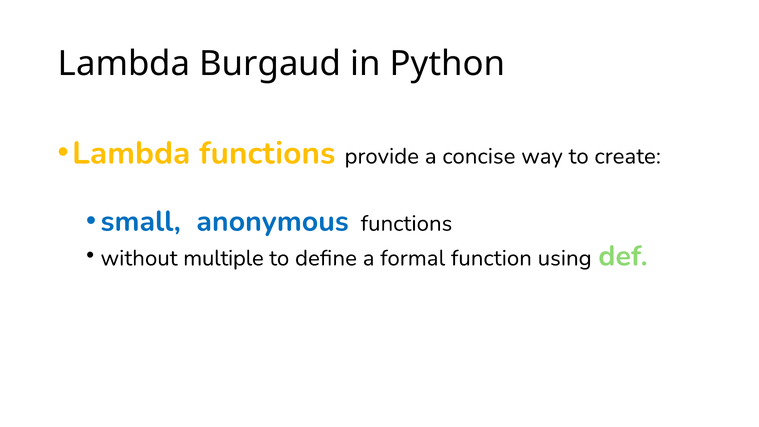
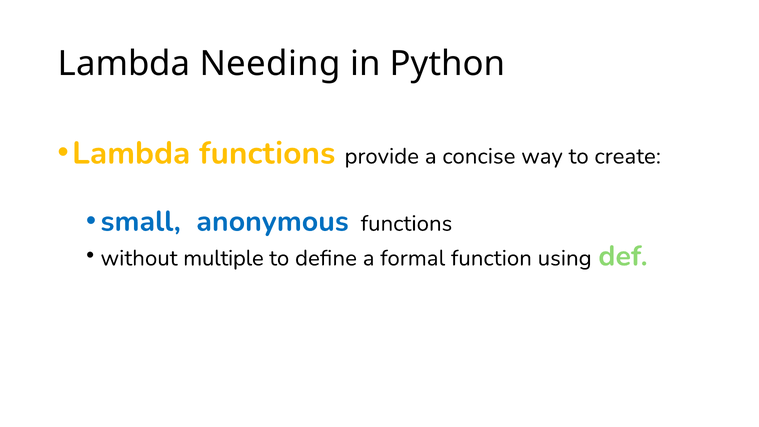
Burgaud: Burgaud -> Needing
